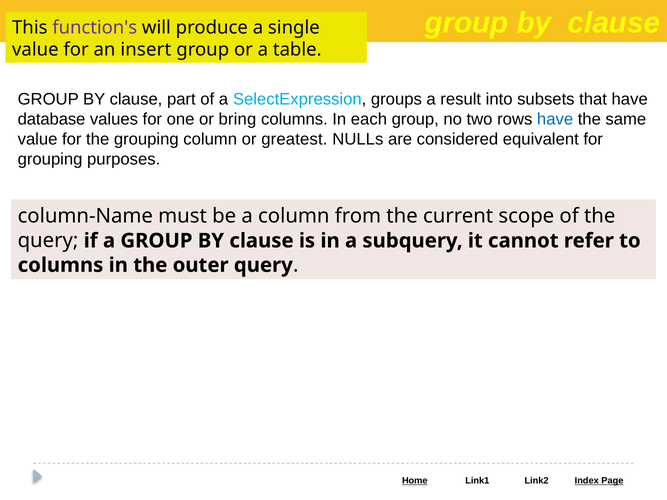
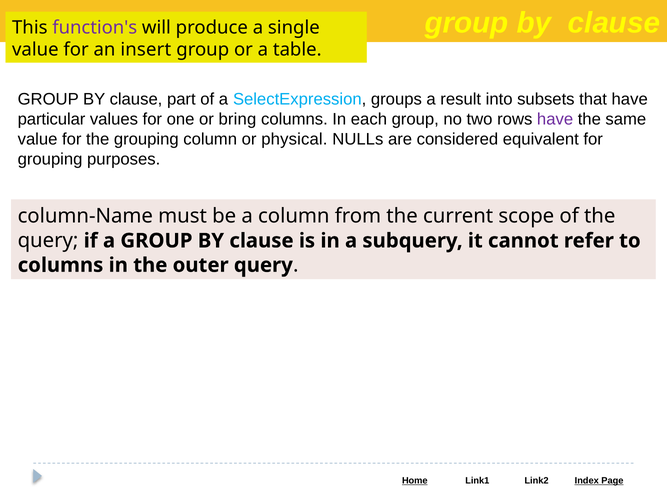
database: database -> particular
have at (555, 119) colour: blue -> purple
greatest: greatest -> physical
